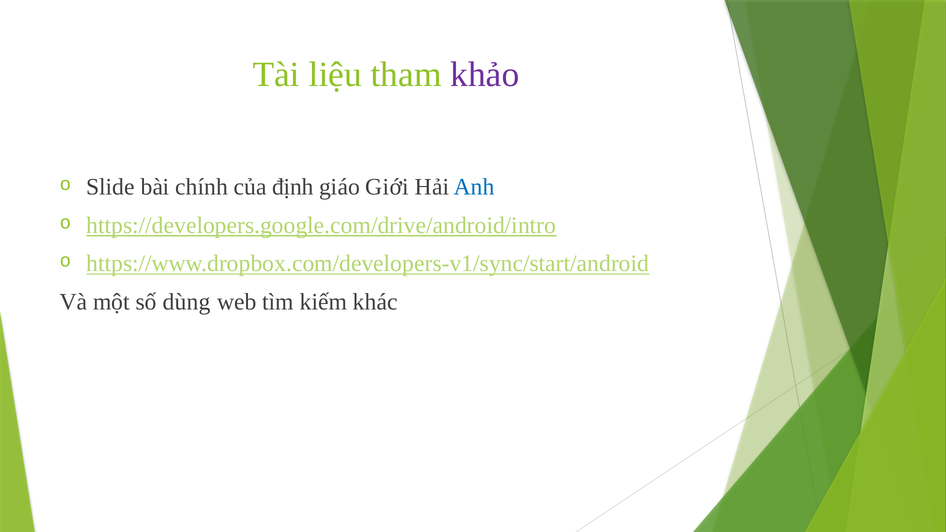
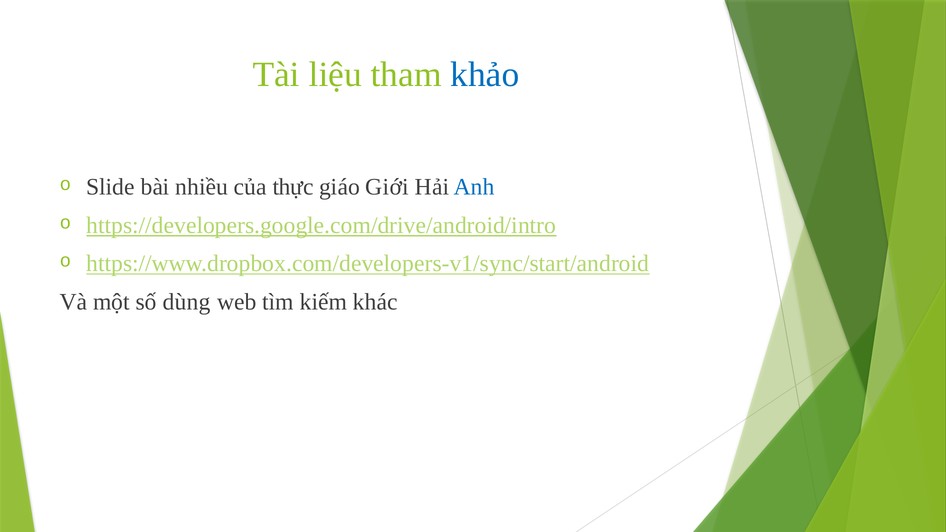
khảo colour: purple -> blue
chính: chính -> nhiều
định: định -> thực
